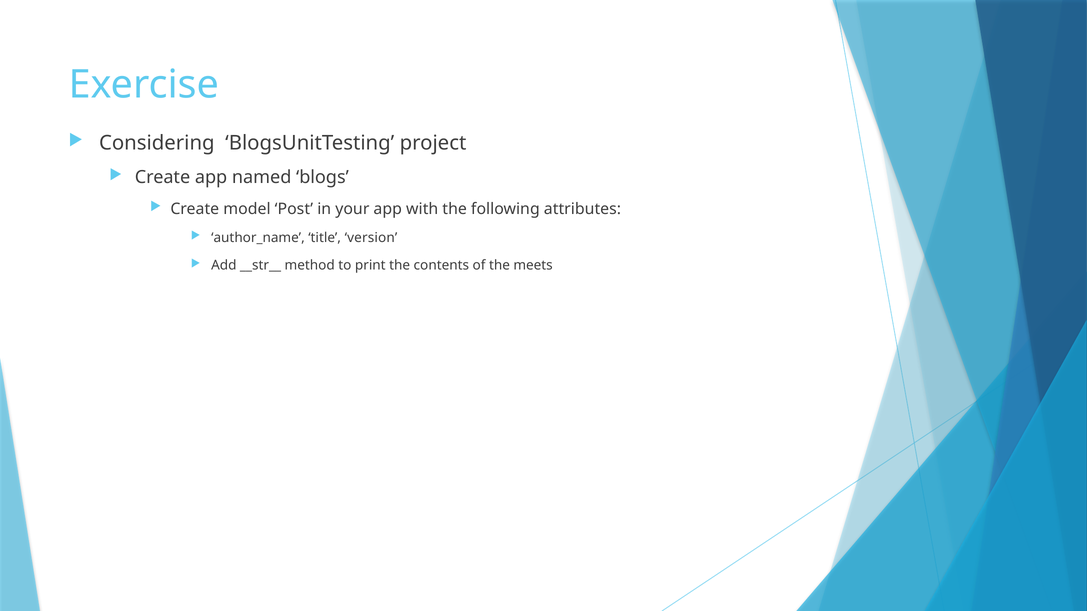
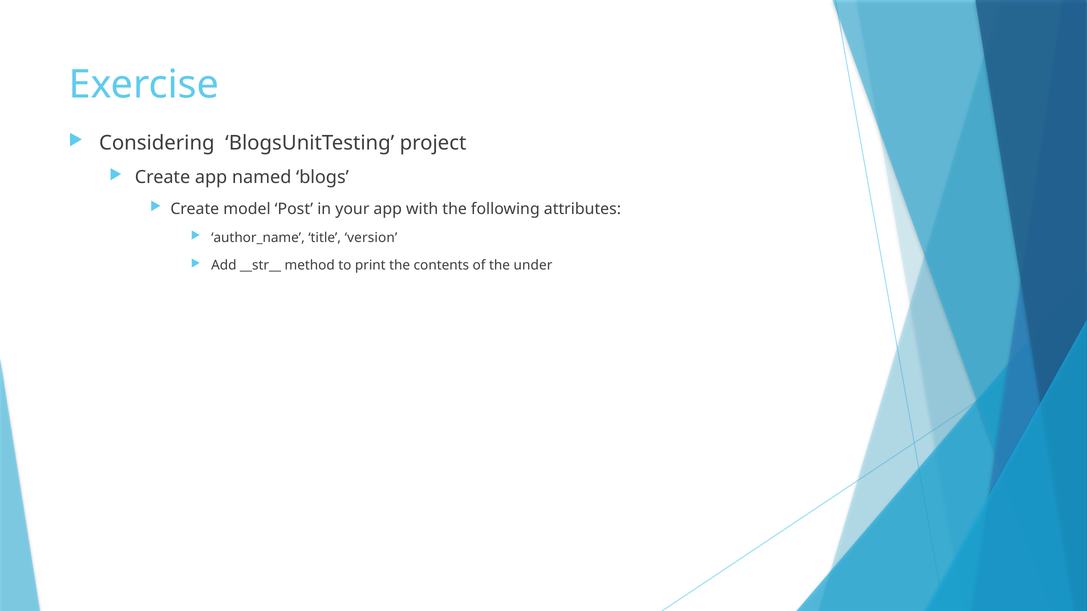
meets: meets -> under
